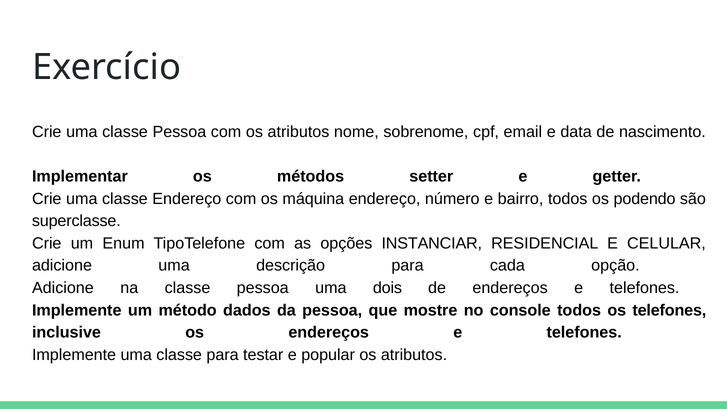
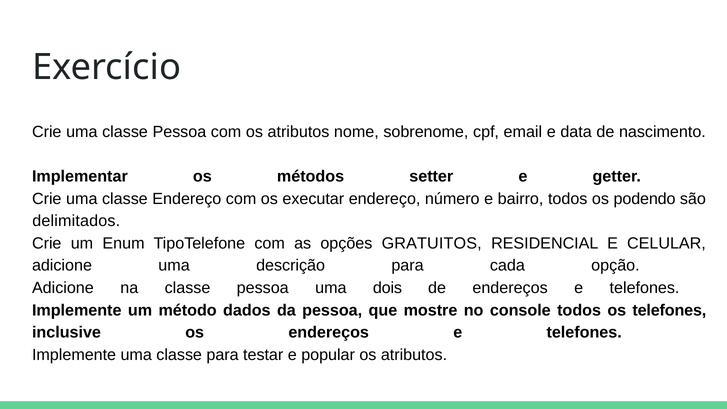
máquina: máquina -> executar
superclasse: superclasse -> delimitados
INSTANCIAR: INSTANCIAR -> GRATUITOS
